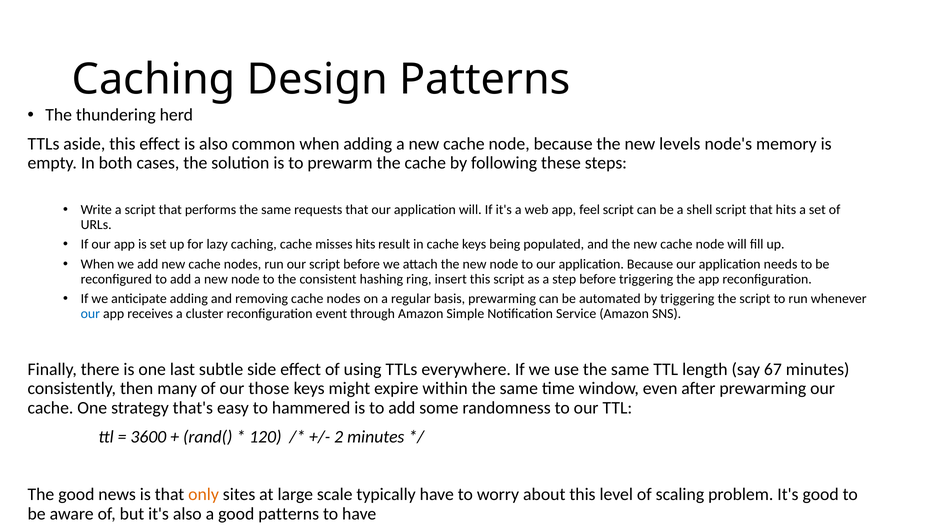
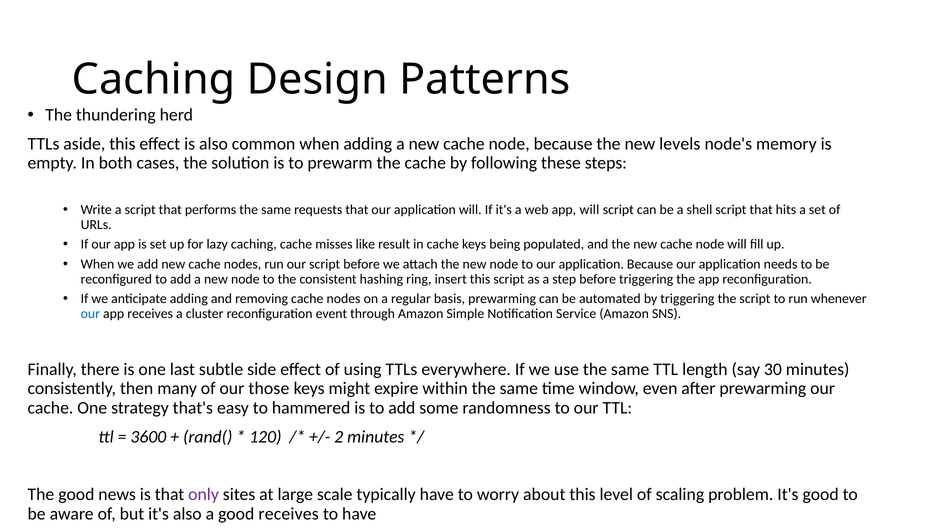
app feel: feel -> will
misses hits: hits -> like
67: 67 -> 30
only colour: orange -> purple
good patterns: patterns -> receives
